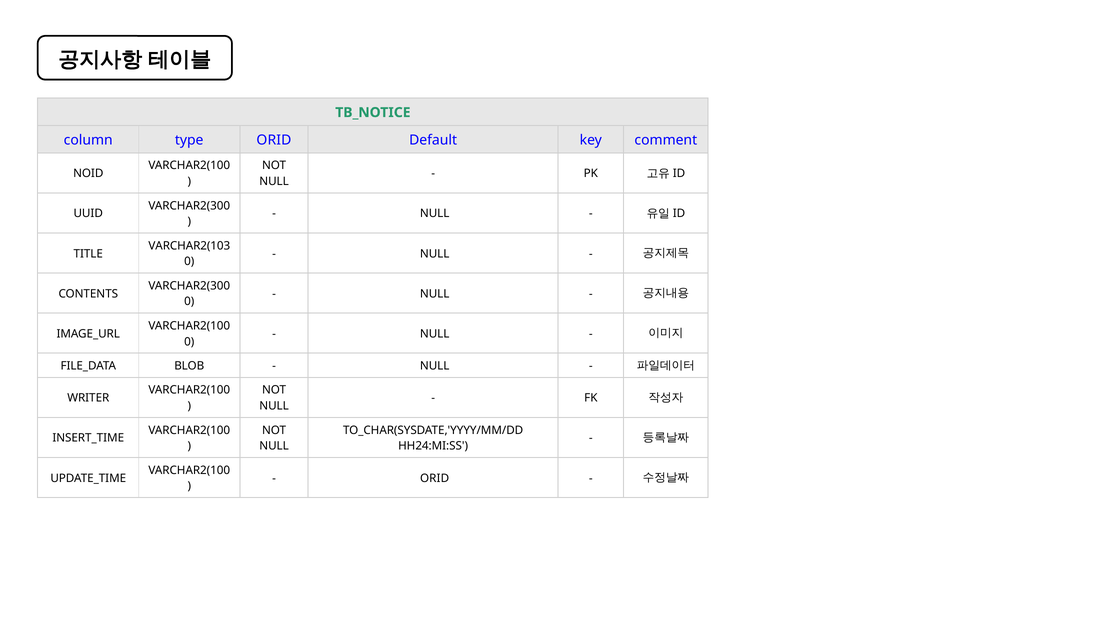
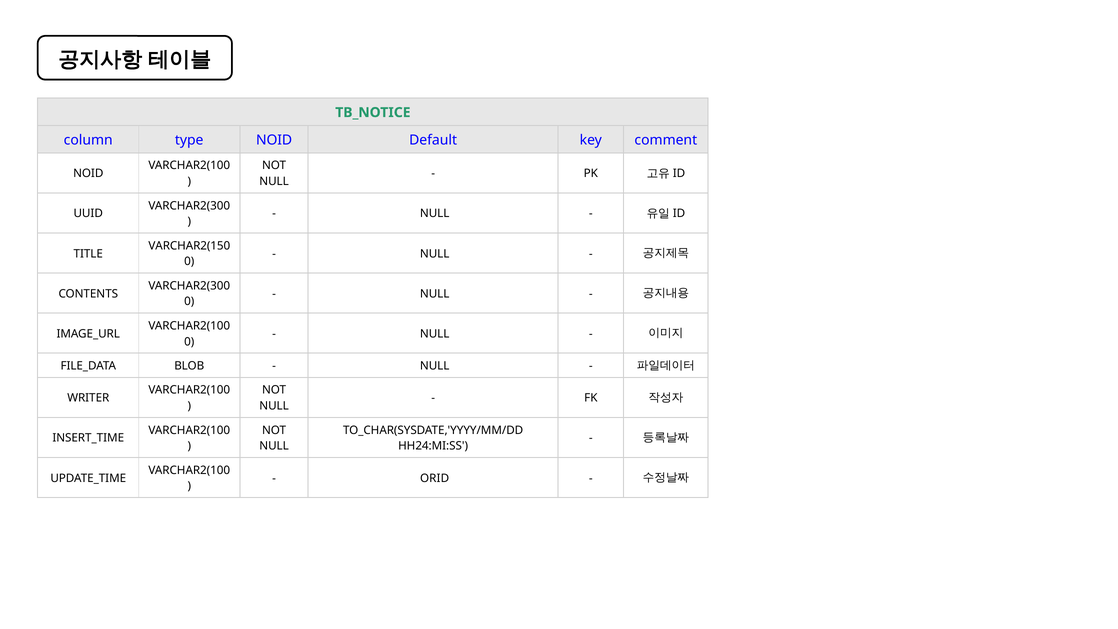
type ORID: ORID -> NOID
VARCHAR2(103: VARCHAR2(103 -> VARCHAR2(150
